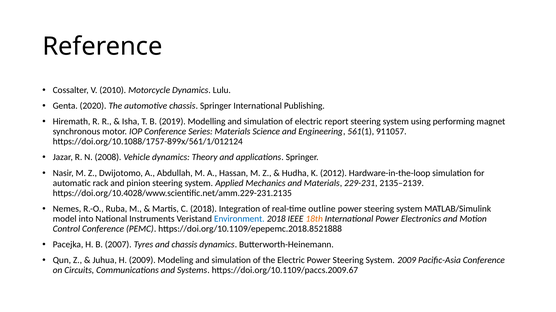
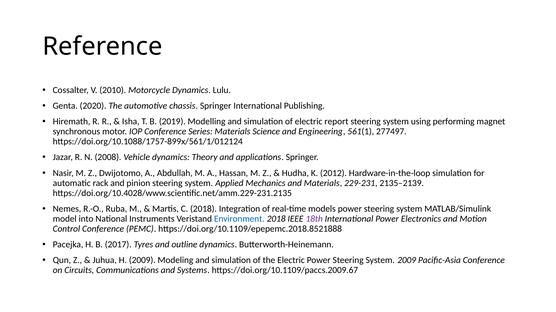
911057: 911057 -> 277497
outline: outline -> models
18th colour: orange -> purple
2007: 2007 -> 2017
and chassis: chassis -> outline
